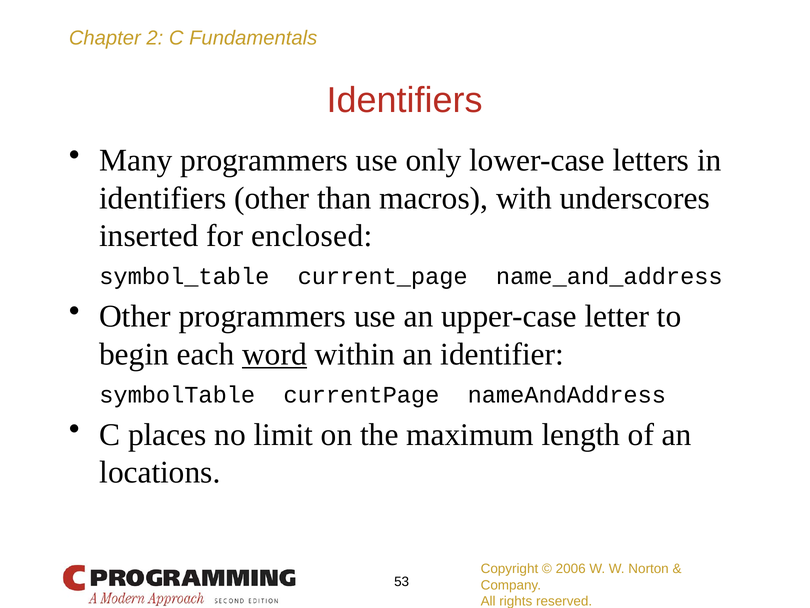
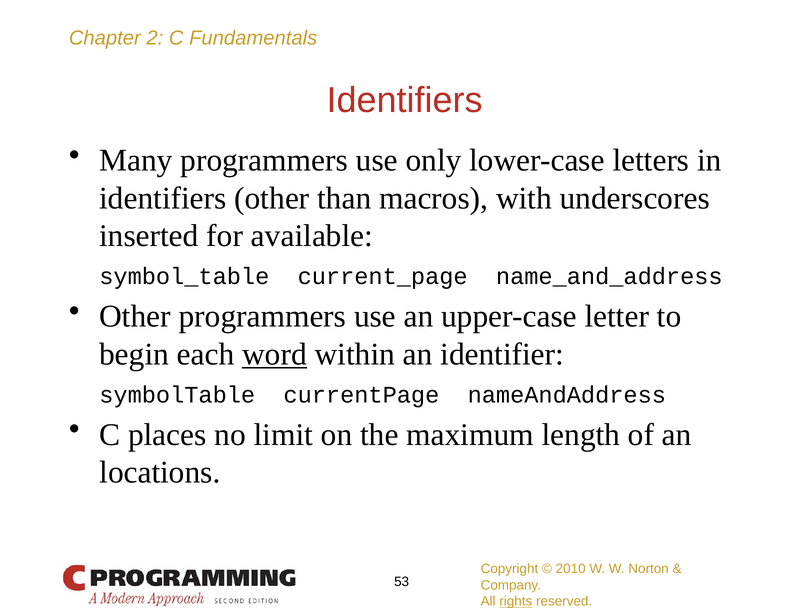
enclosed: enclosed -> available
2006: 2006 -> 2010
rights underline: none -> present
